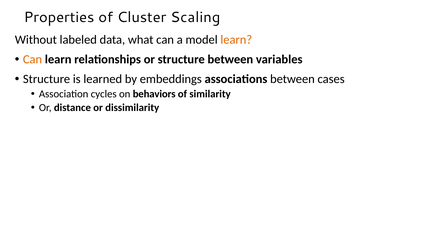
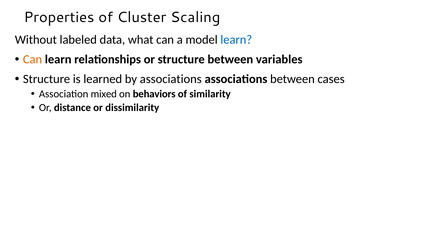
learn at (236, 40) colour: orange -> blue
by embeddings: embeddings -> associations
cycles: cycles -> mixed
